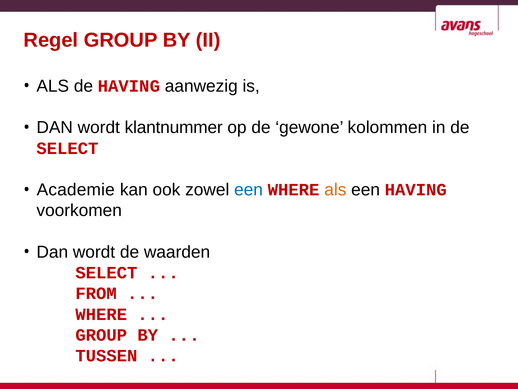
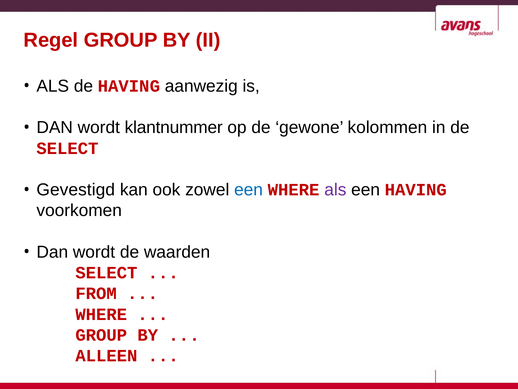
Academie: Academie -> Gevestigd
als at (335, 190) colour: orange -> purple
TUSSEN: TUSSEN -> ALLEEN
